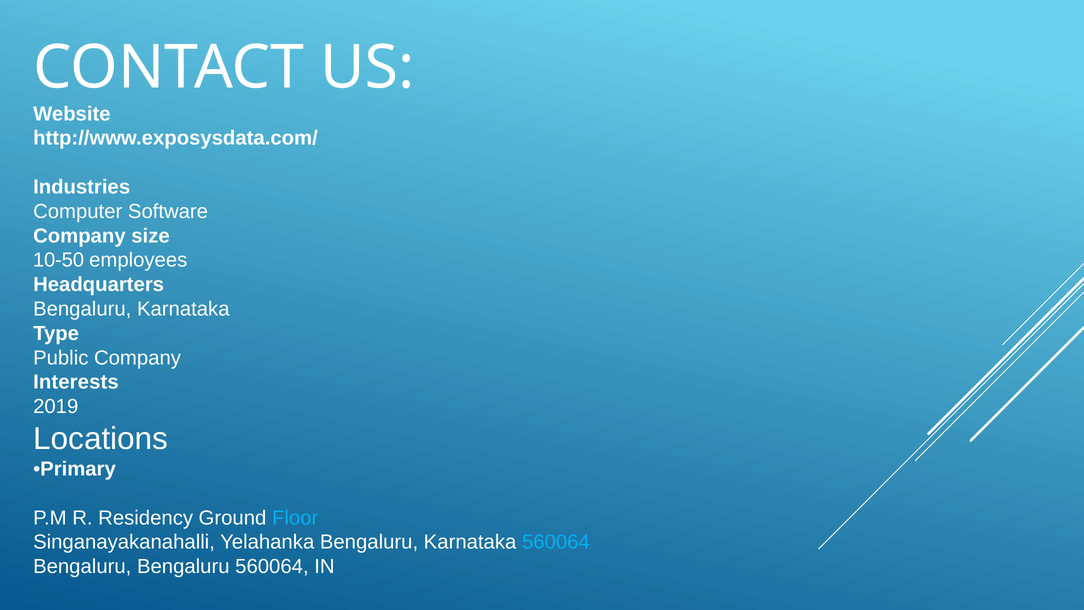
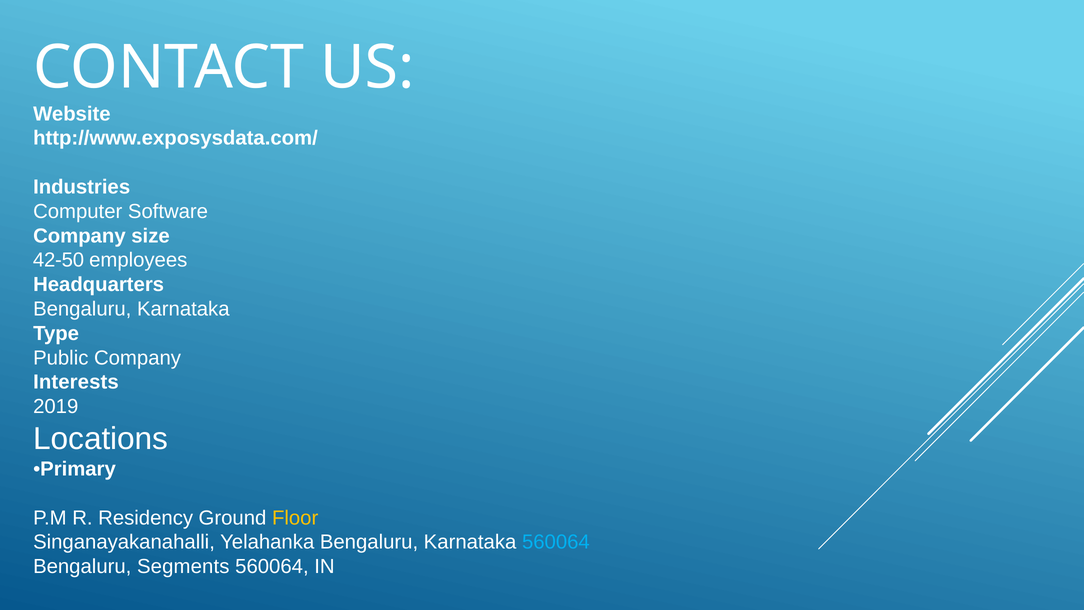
10-50: 10-50 -> 42-50
Floor colour: light blue -> yellow
Bengaluru Bengaluru: Bengaluru -> Segments
